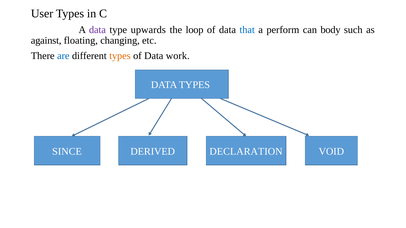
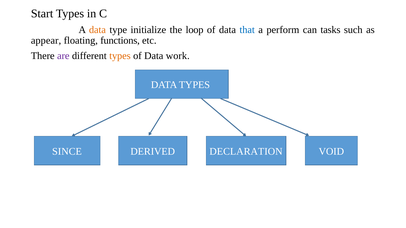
User: User -> Start
data at (97, 30) colour: purple -> orange
upwards: upwards -> initialize
body: body -> tasks
against: against -> appear
changing: changing -> functions
are colour: blue -> purple
